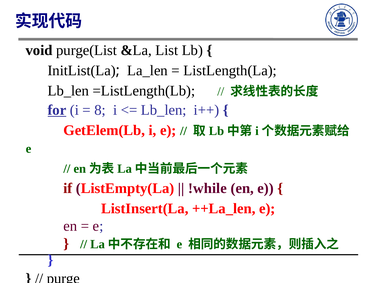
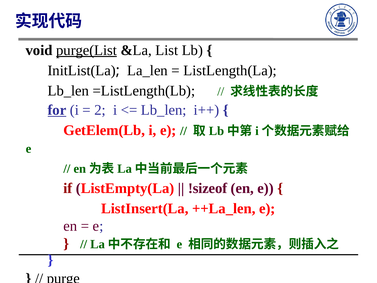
purge(List underline: none -> present
8: 8 -> 2
!while: !while -> !sizeof
